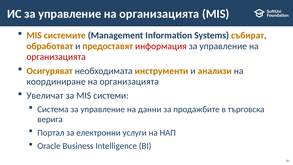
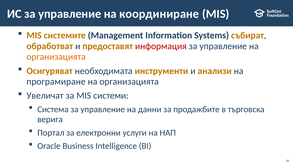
организацията at (159, 14): организацията -> координиране
организацията at (56, 57) colour: red -> orange
координиране: координиране -> програмиране
